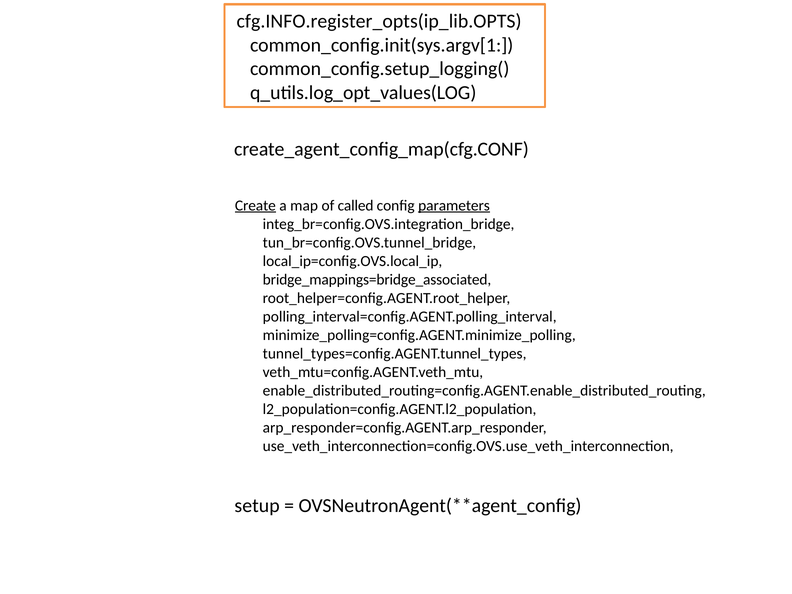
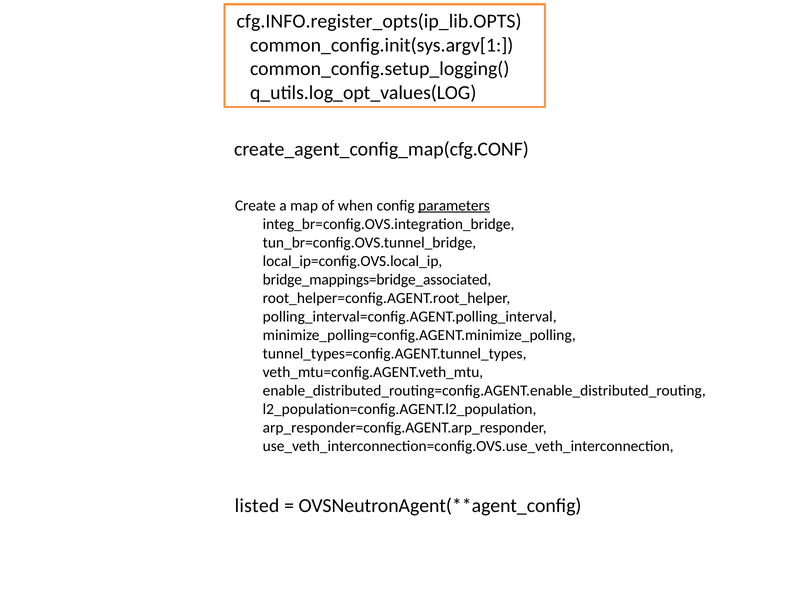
Create underline: present -> none
called: called -> when
setup: setup -> listed
